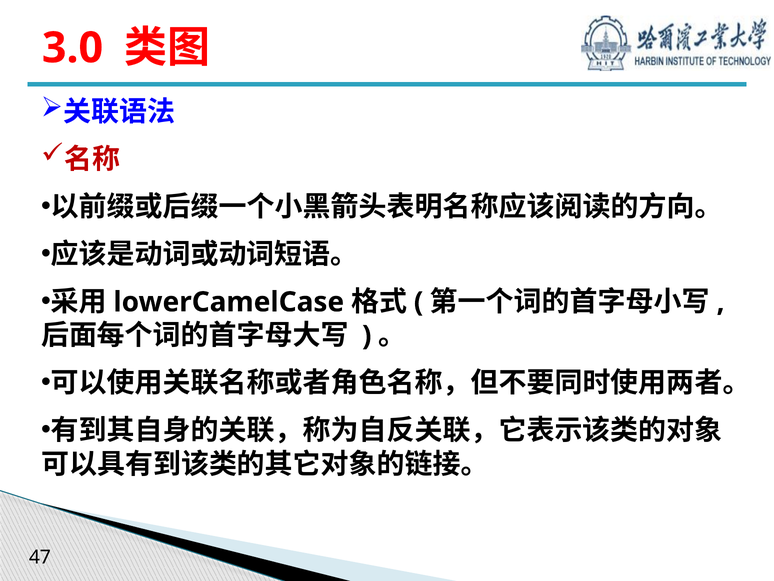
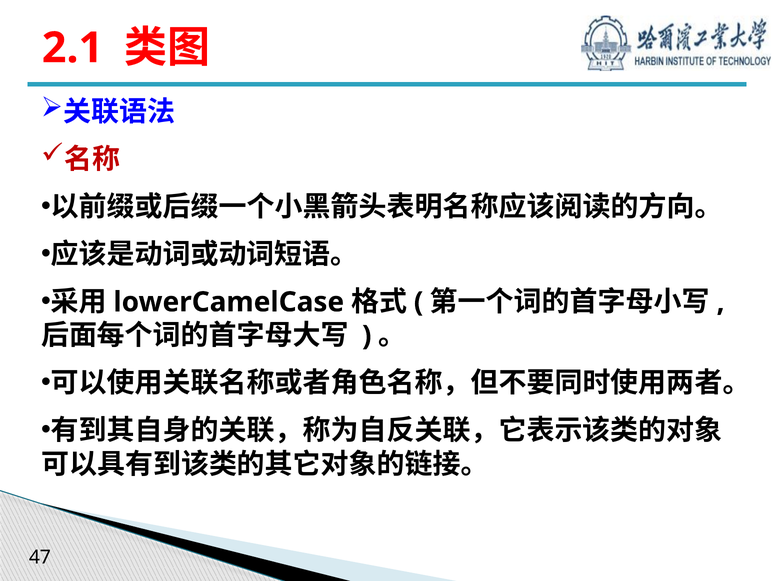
3.0: 3.0 -> 2.1
